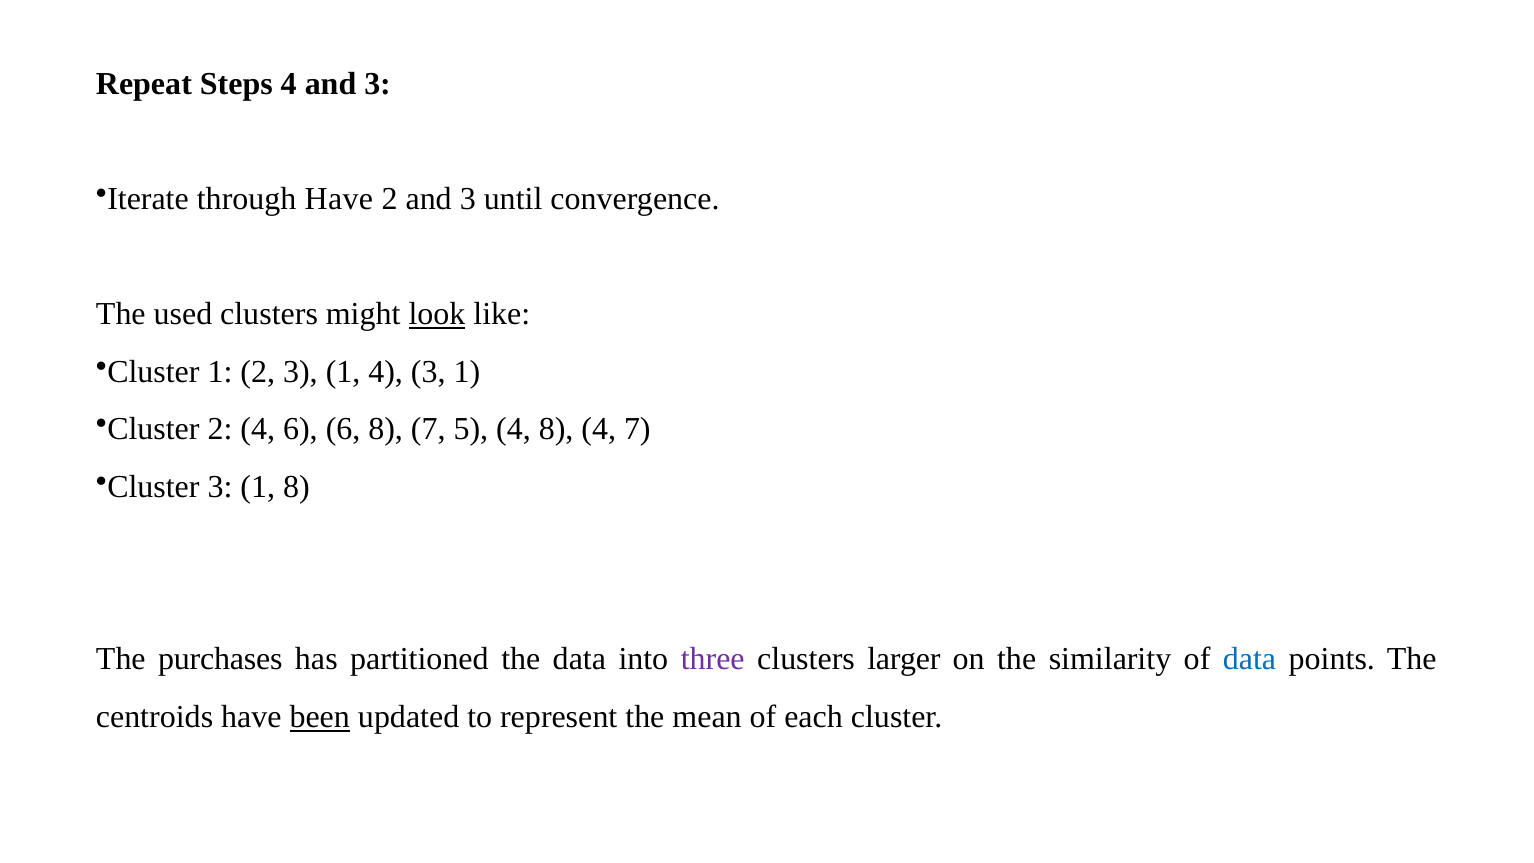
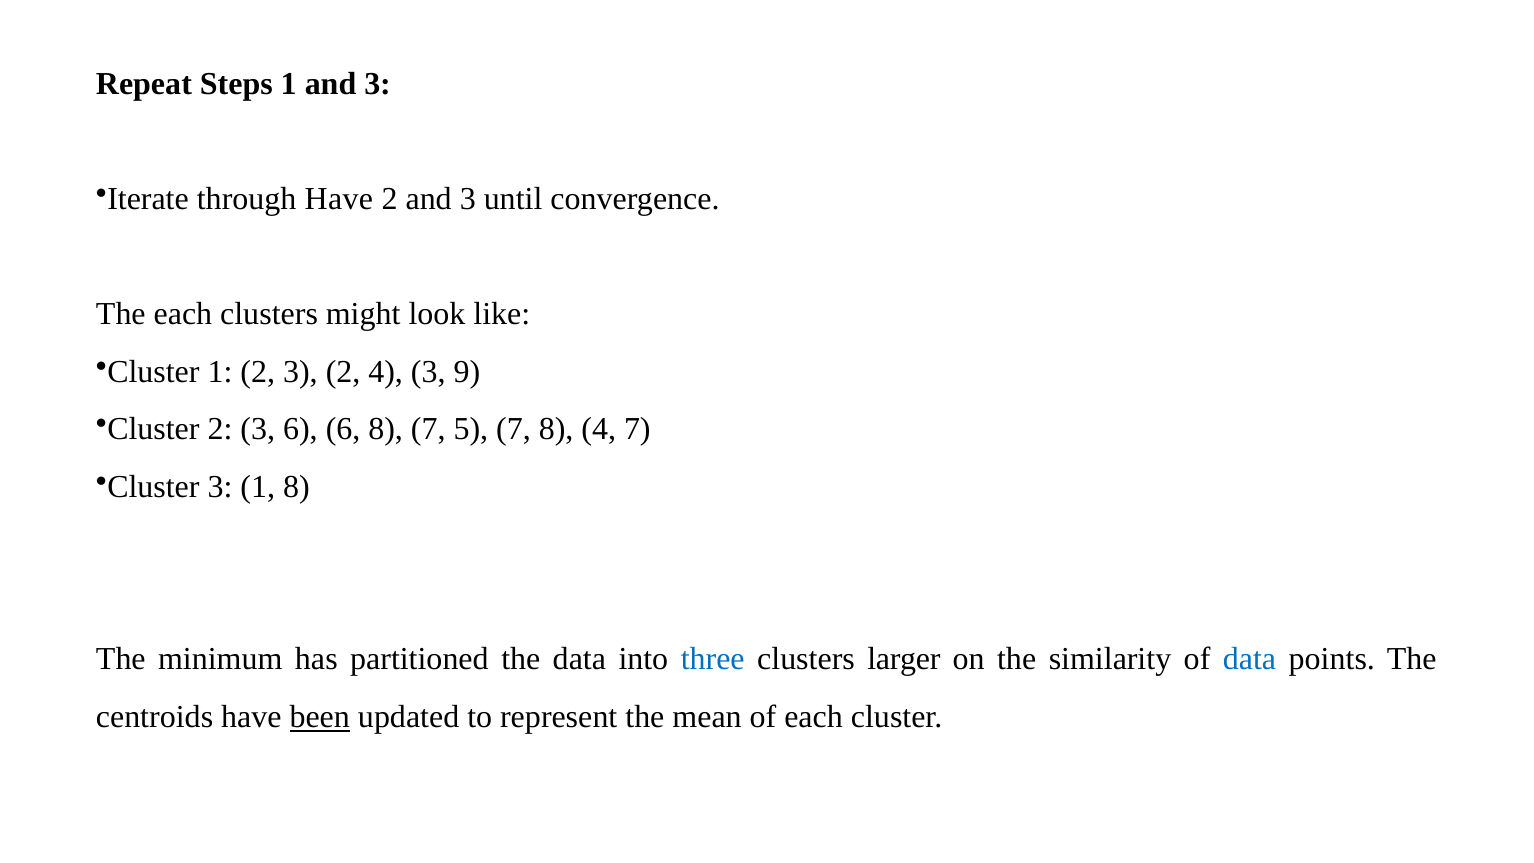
Steps 4: 4 -> 1
The used: used -> each
look underline: present -> none
2 3 1: 1 -> 2
4 3 1: 1 -> 9
Cluster 2 4: 4 -> 3
5 4: 4 -> 7
purchases: purchases -> minimum
three colour: purple -> blue
